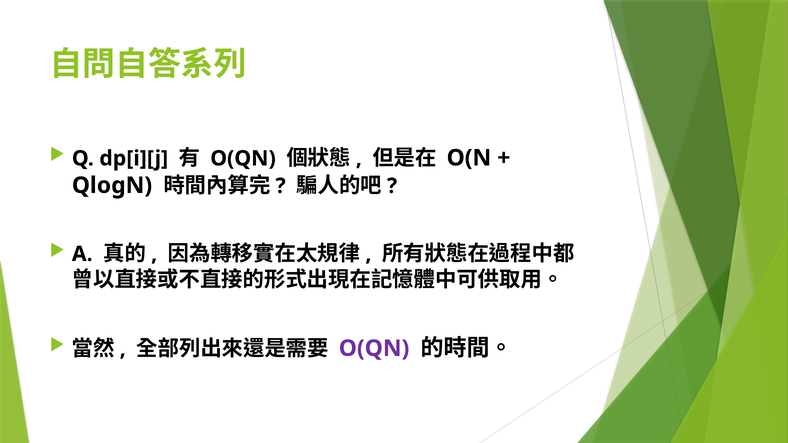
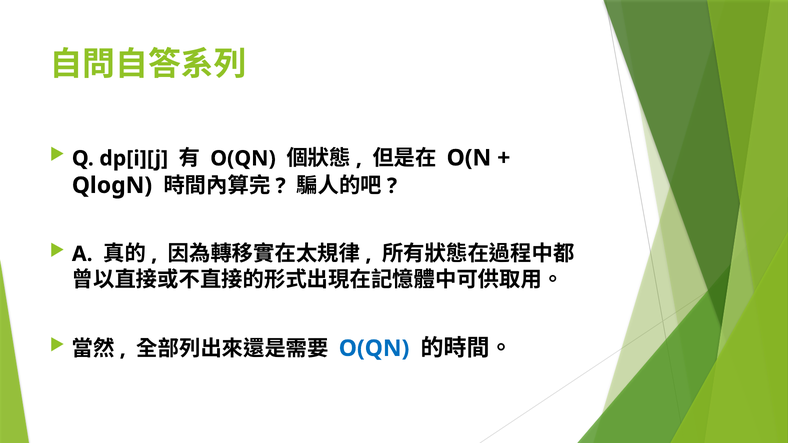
O(QN at (374, 349) colour: purple -> blue
